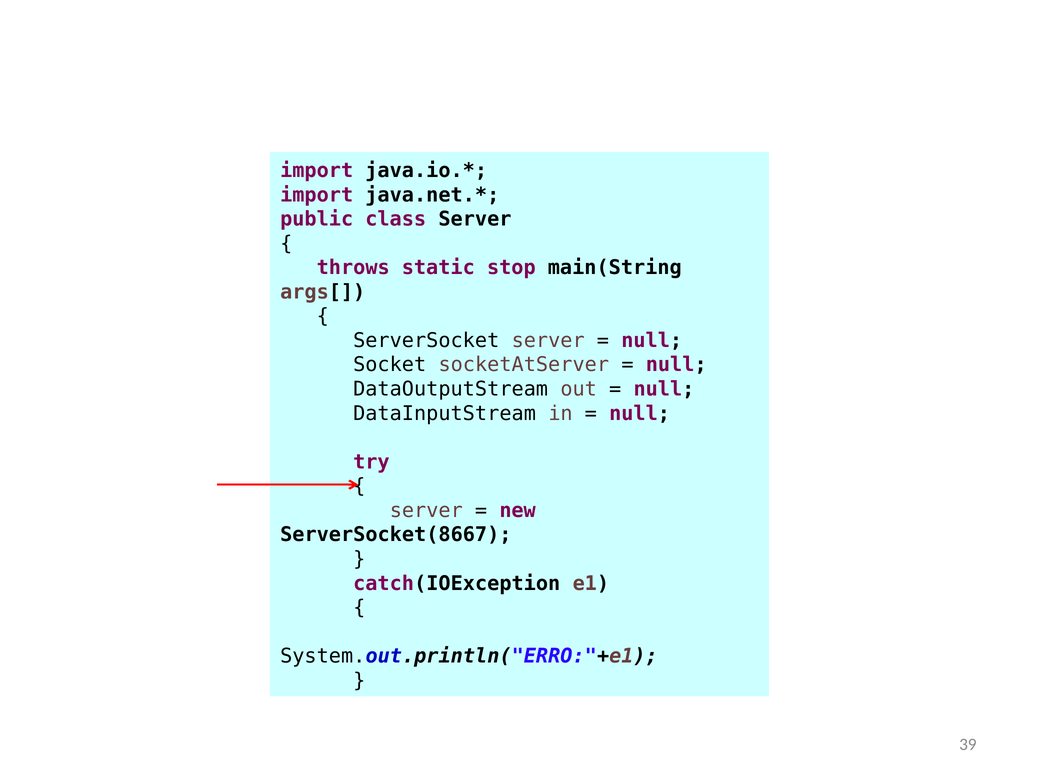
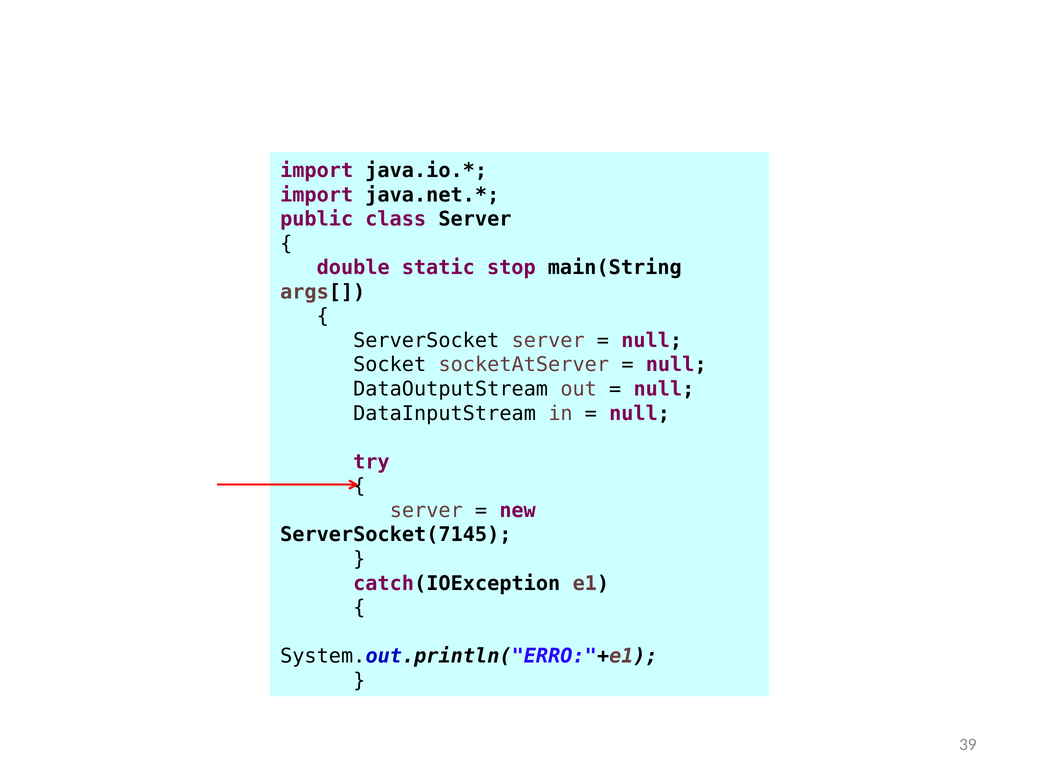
throws: throws -> double
ServerSocket(8667: ServerSocket(8667 -> ServerSocket(7145
